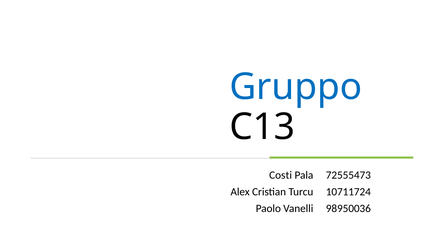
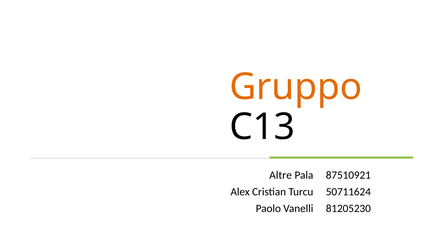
Gruppo colour: blue -> orange
Costi: Costi -> Altre
72555473: 72555473 -> 87510921
10711724: 10711724 -> 50711624
98950036: 98950036 -> 81205230
